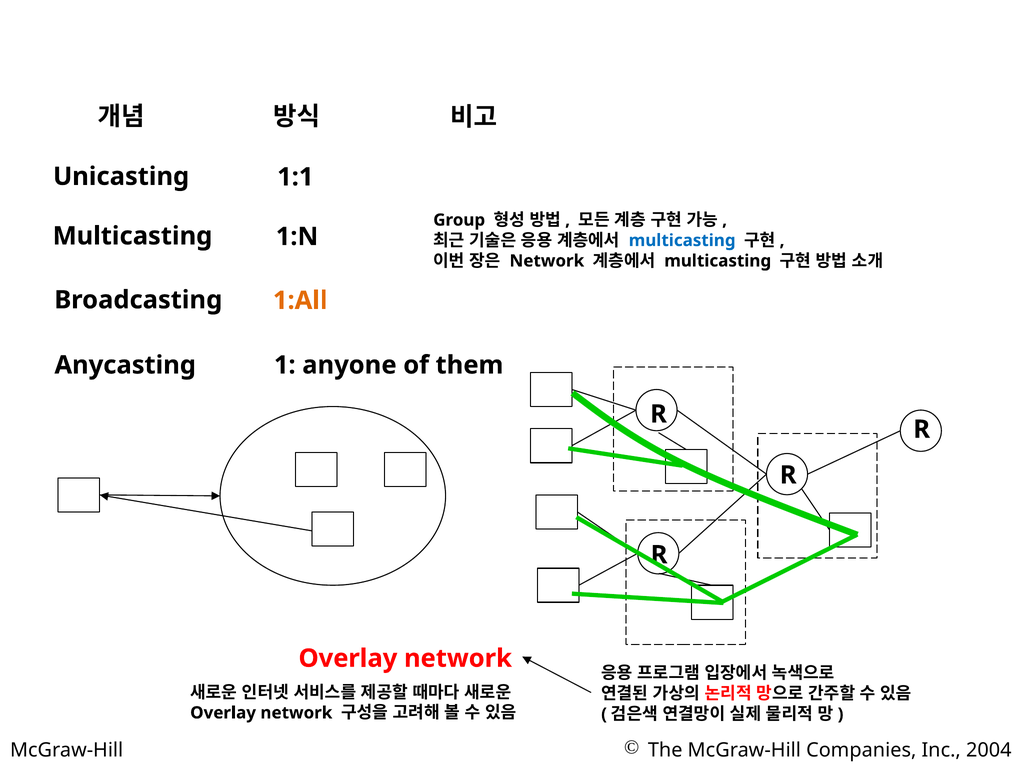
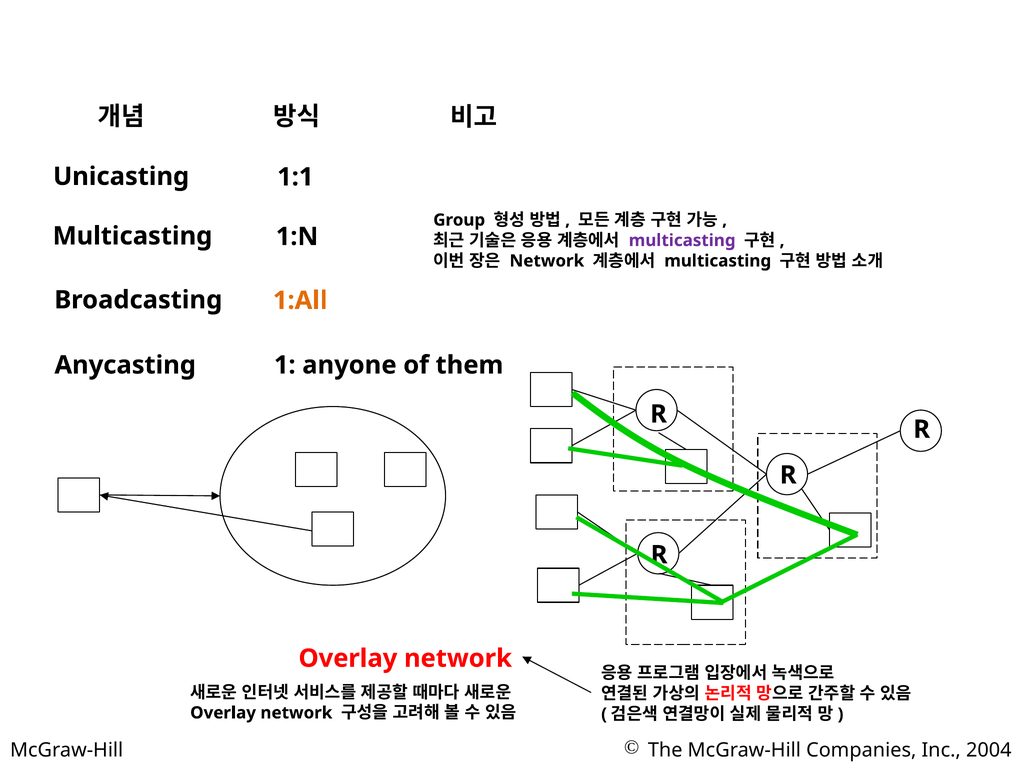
multicasting at (682, 241) colour: blue -> purple
